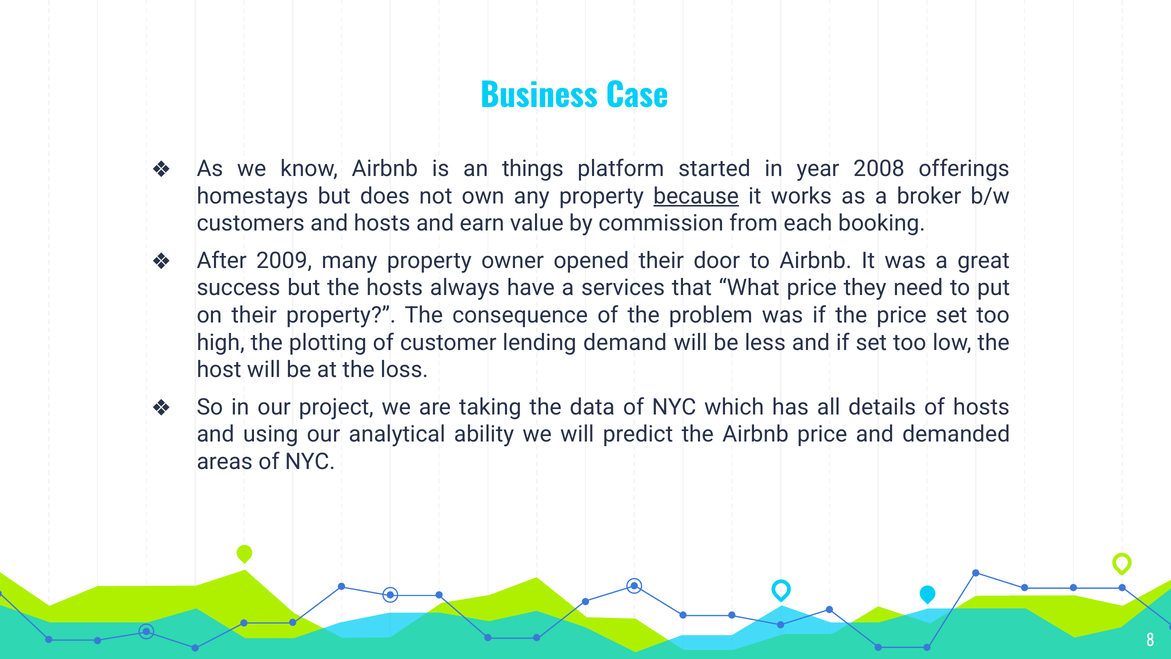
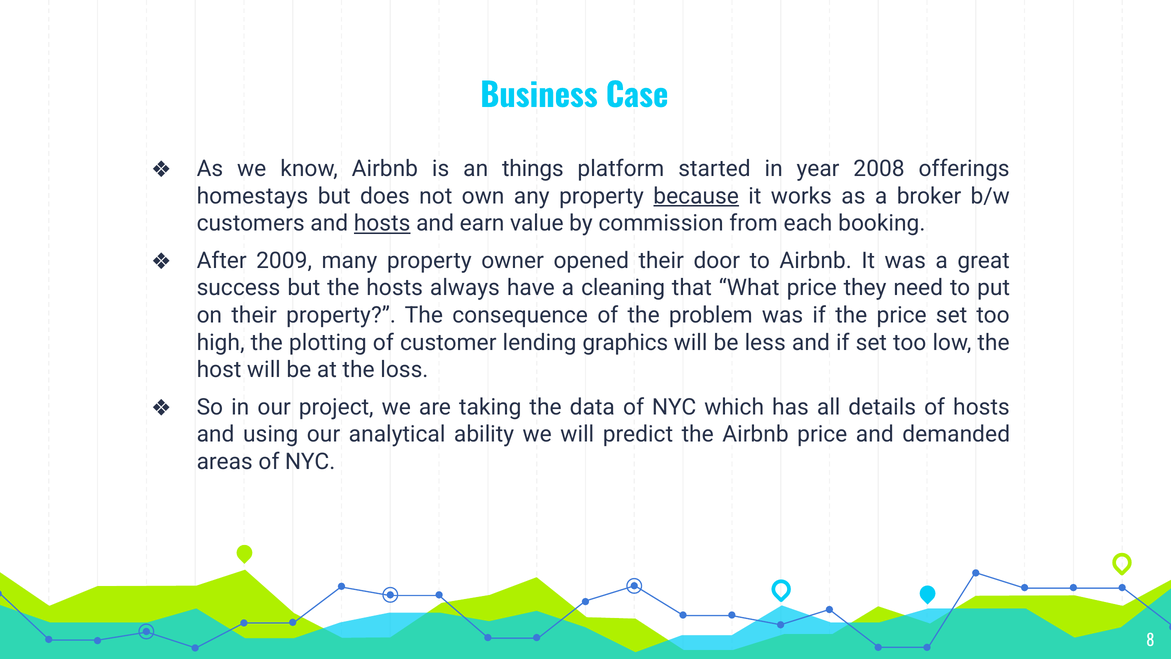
hosts at (382, 223) underline: none -> present
services: services -> cleaning
demand: demand -> graphics
